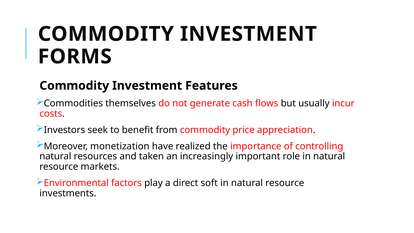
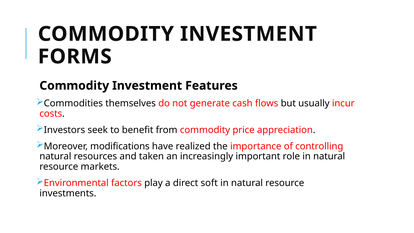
monetization: monetization -> modifications
